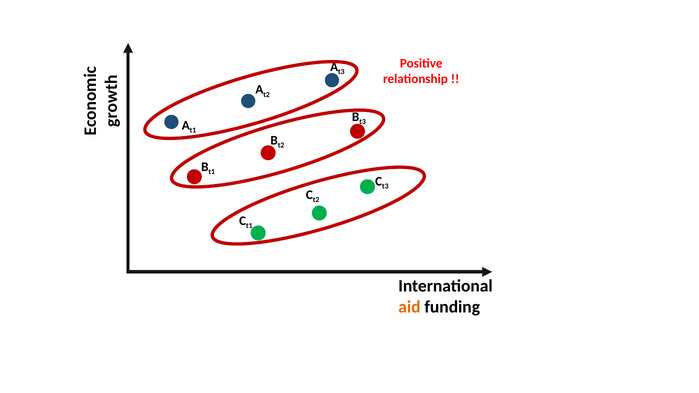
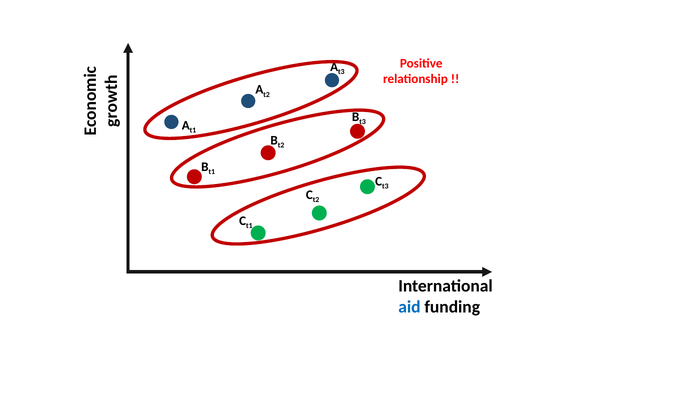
aid colour: orange -> blue
